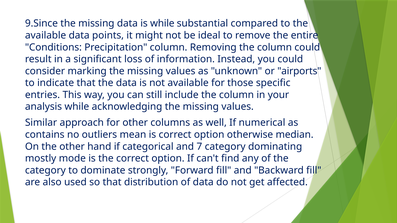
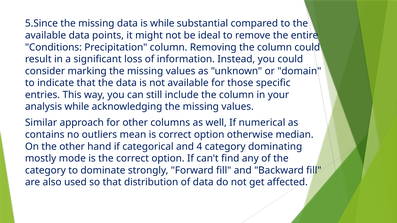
9.Since: 9.Since -> 5.Since
airports: airports -> domain
7: 7 -> 4
